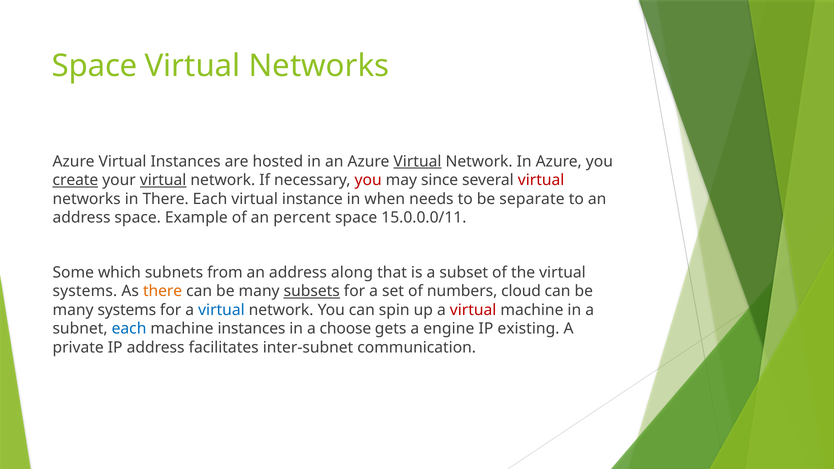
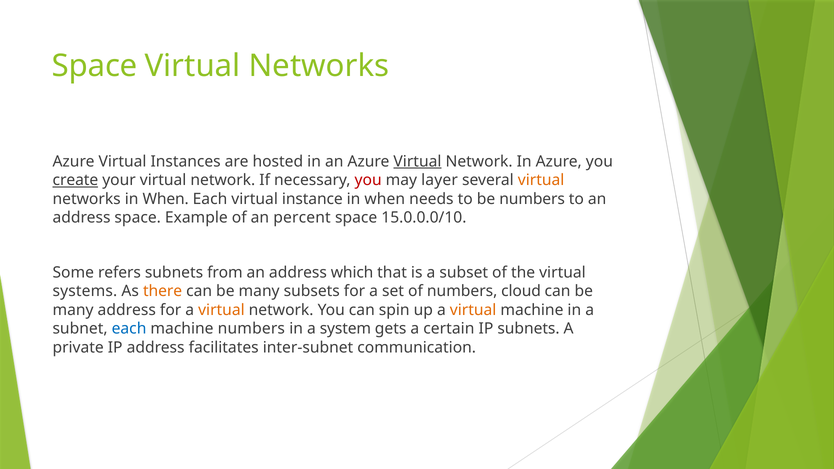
virtual at (163, 180) underline: present -> none
since: since -> layer
virtual at (541, 180) colour: red -> orange
networks in There: There -> When
be separate: separate -> numbers
15.0.0.0/11: 15.0.0.0/11 -> 15.0.0.0/10
which: which -> refers
along: along -> which
subsets underline: present -> none
many systems: systems -> address
virtual at (221, 310) colour: blue -> orange
virtual at (473, 310) colour: red -> orange
machine instances: instances -> numbers
choose: choose -> system
engine: engine -> certain
IP existing: existing -> subnets
